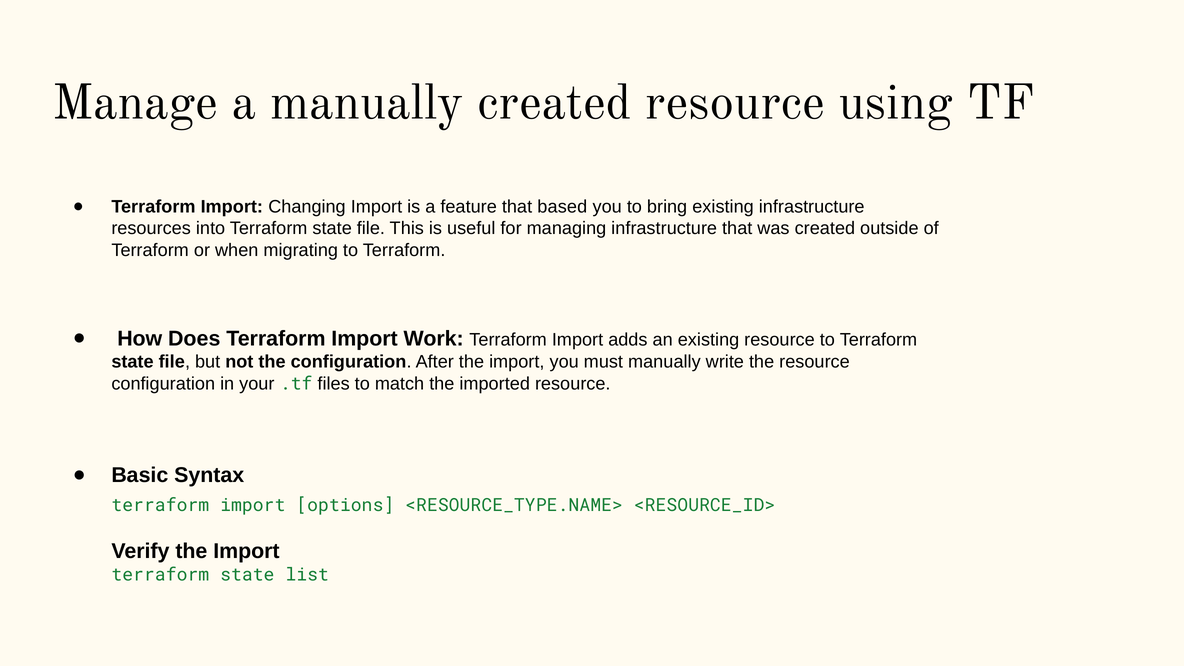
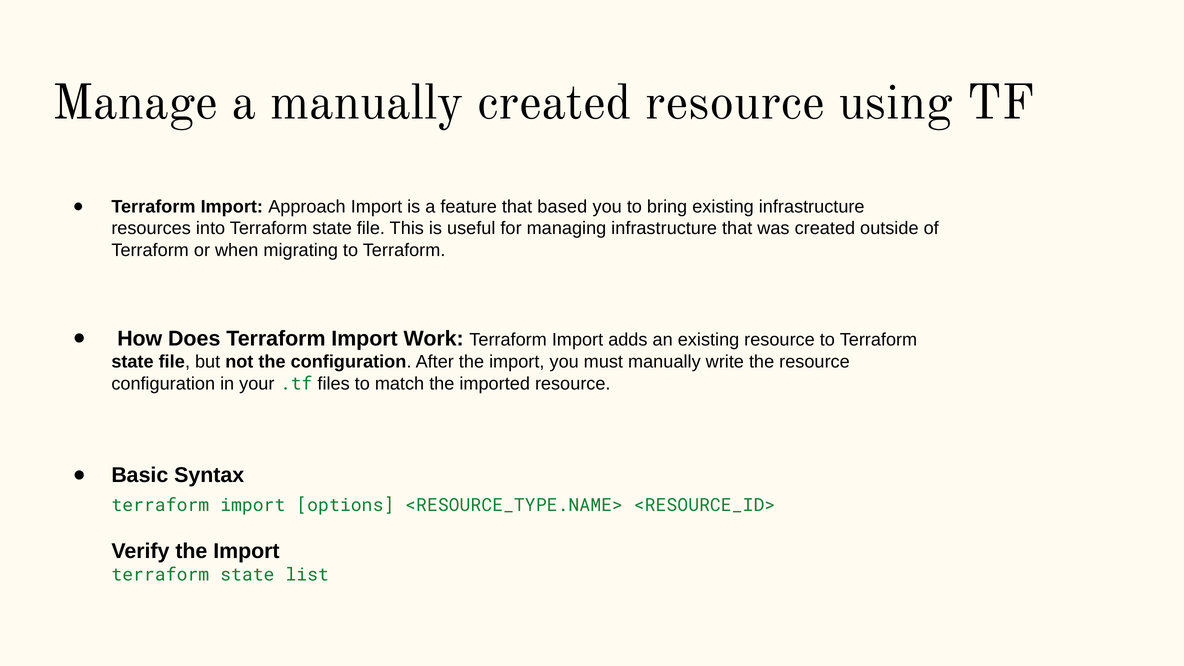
Changing: Changing -> Approach
